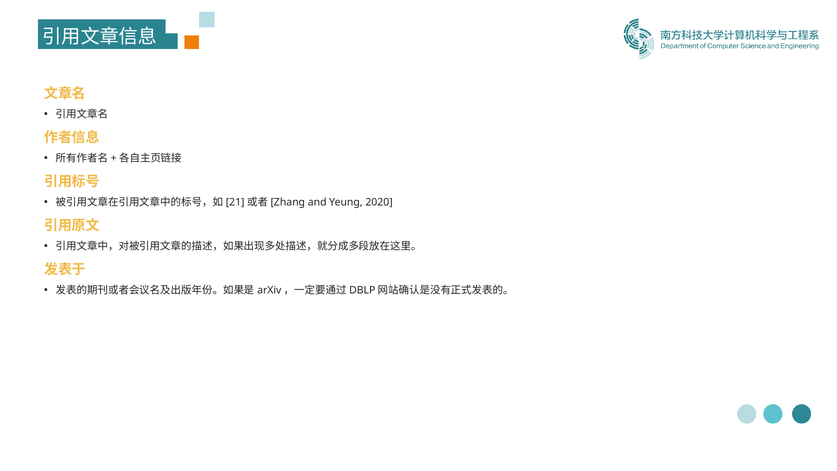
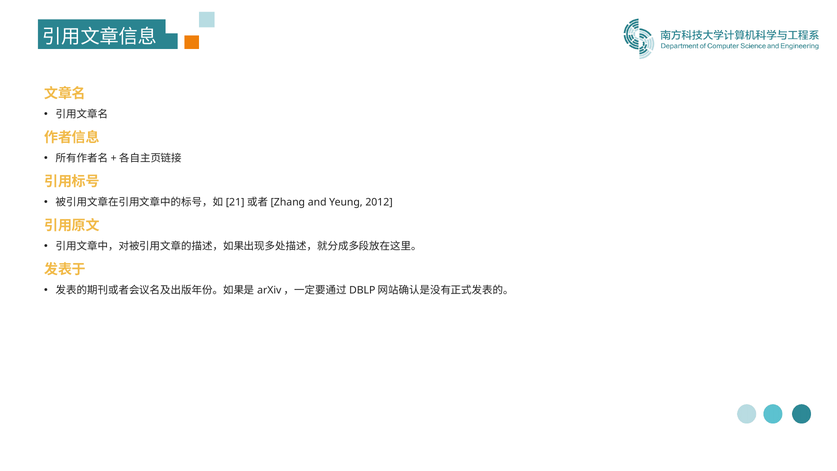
2020: 2020 -> 2012
